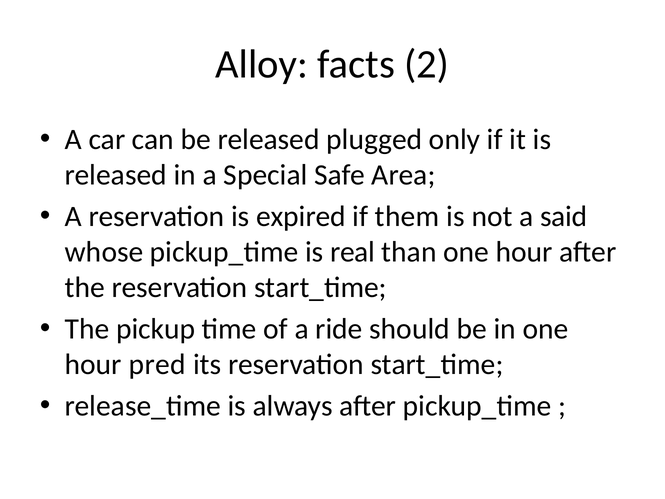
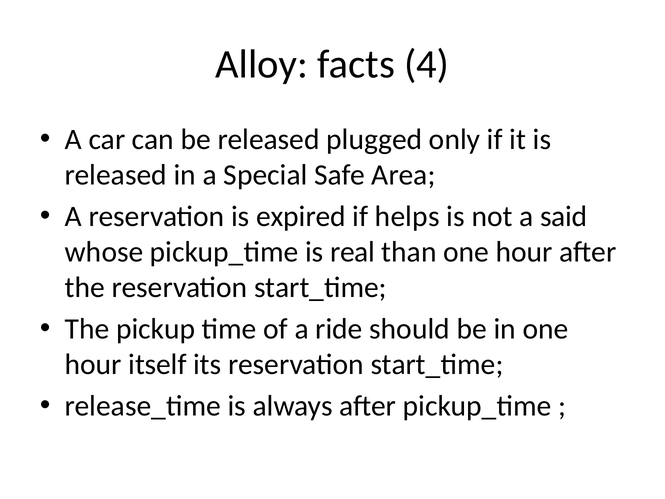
2: 2 -> 4
them: them -> helps
pred: pred -> itself
